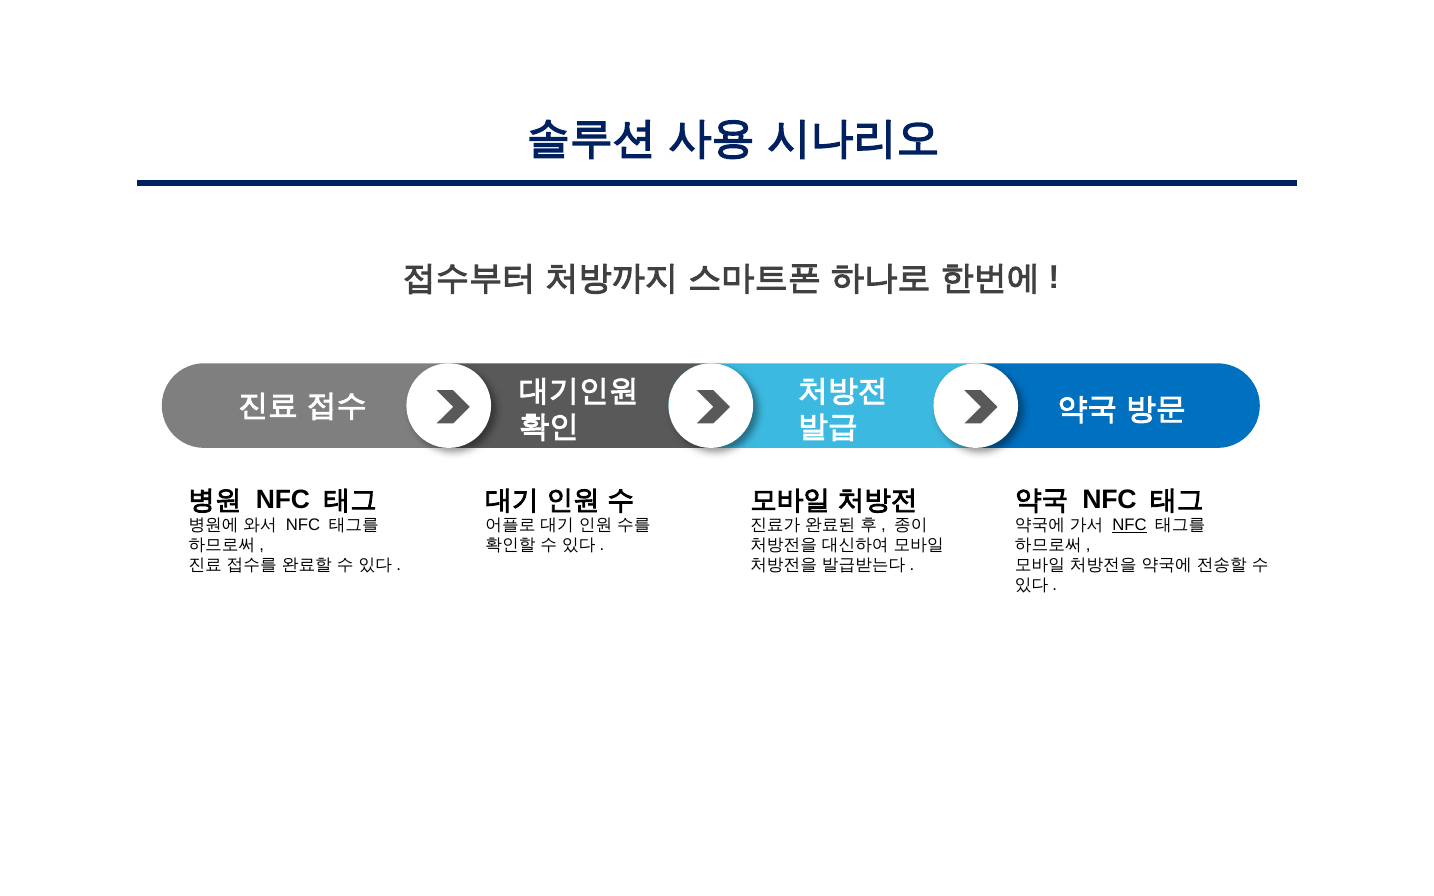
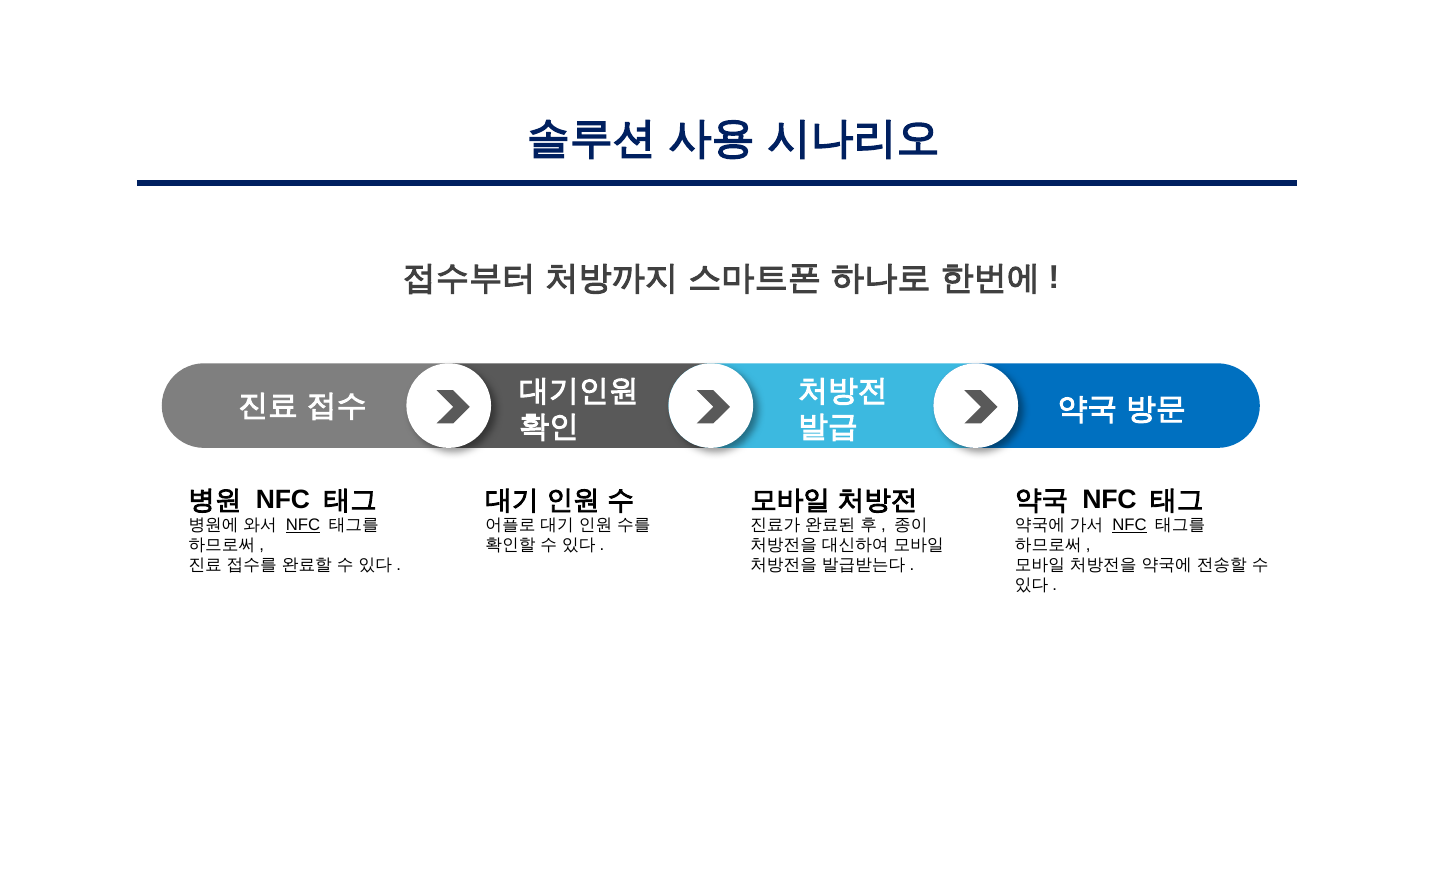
NFC at (303, 525) underline: none -> present
